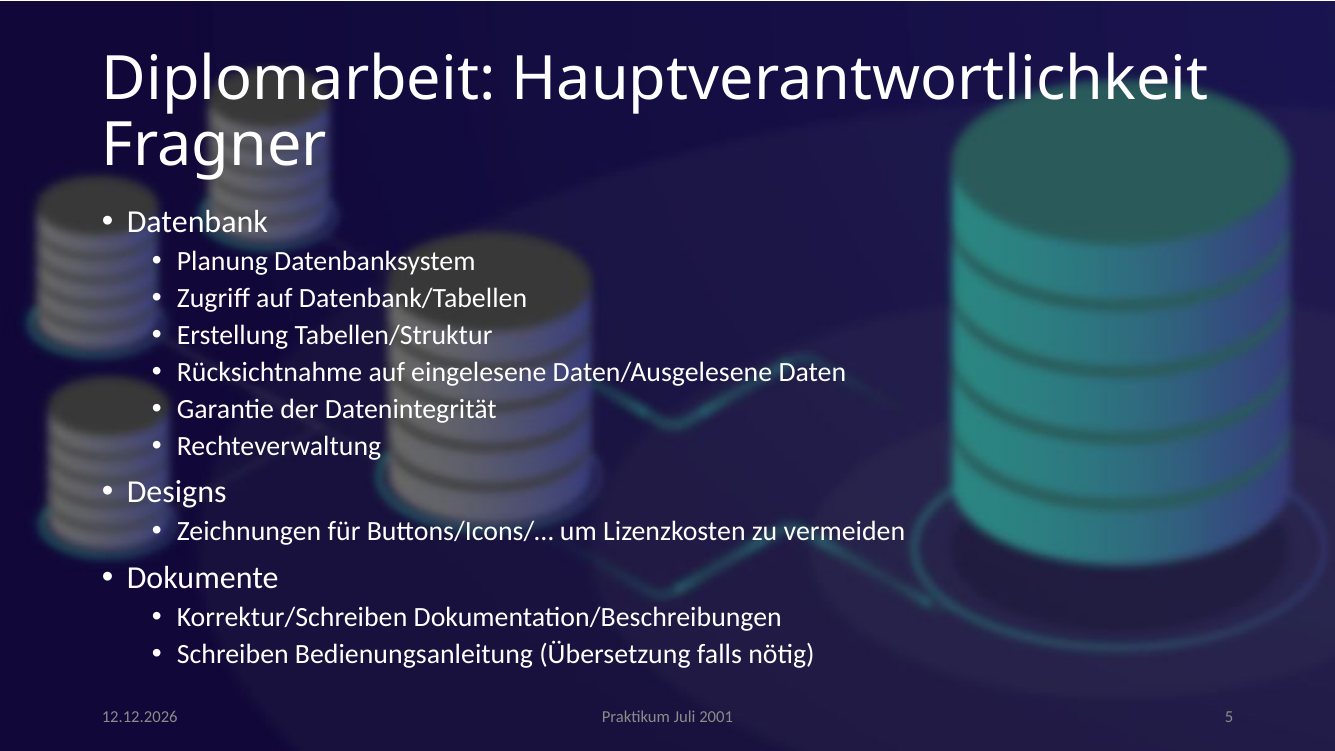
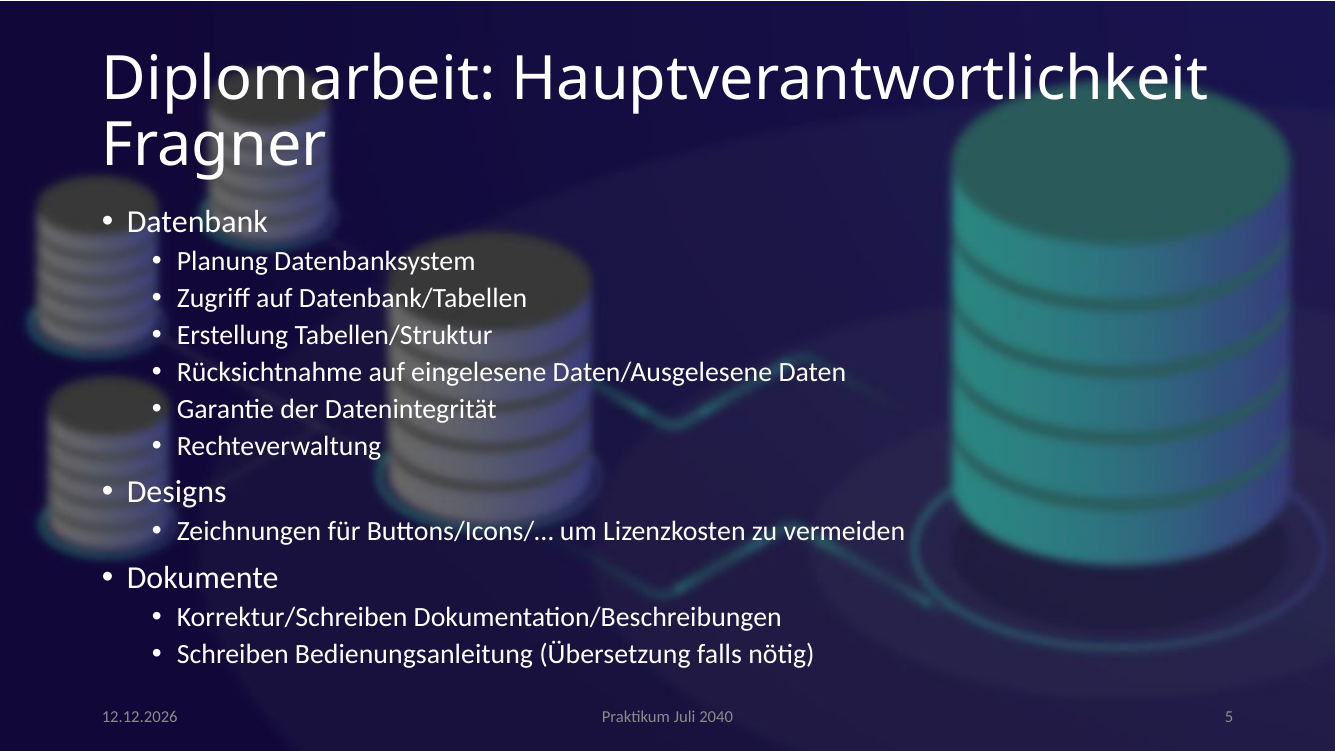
2001: 2001 -> 2040
